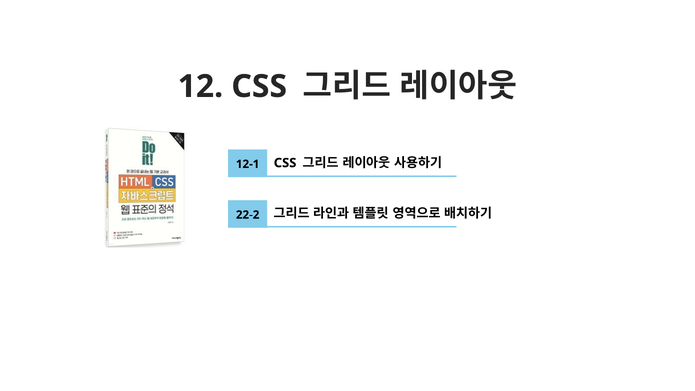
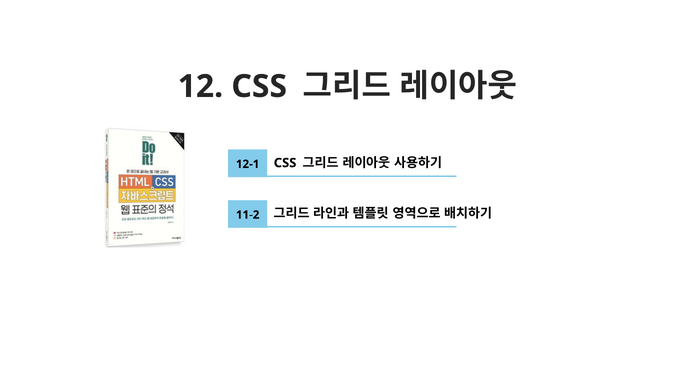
22-2: 22-2 -> 11-2
